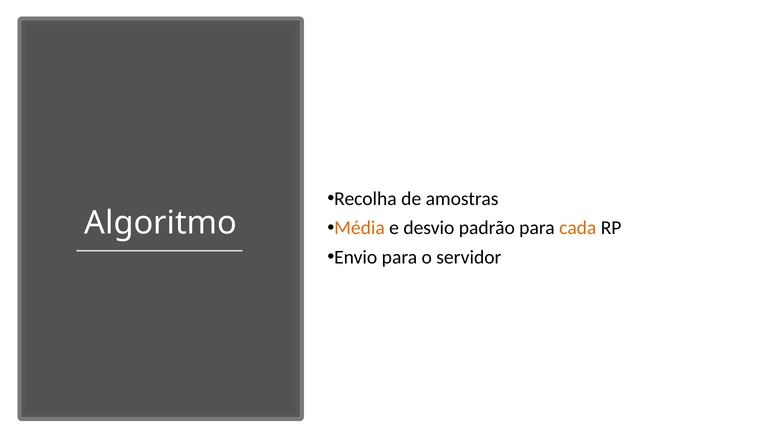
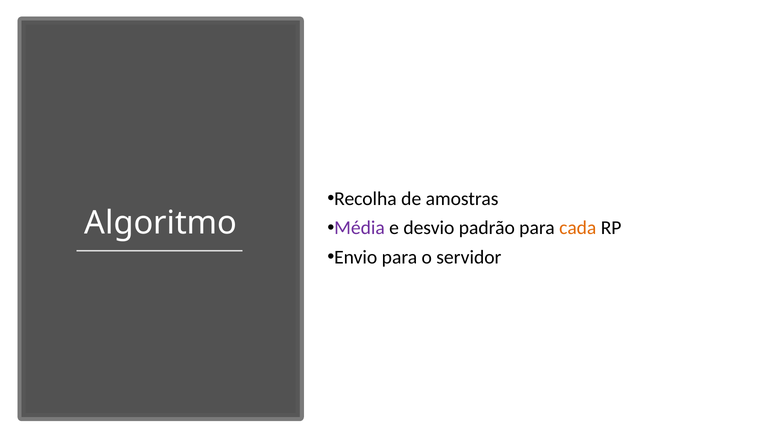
Média colour: orange -> purple
